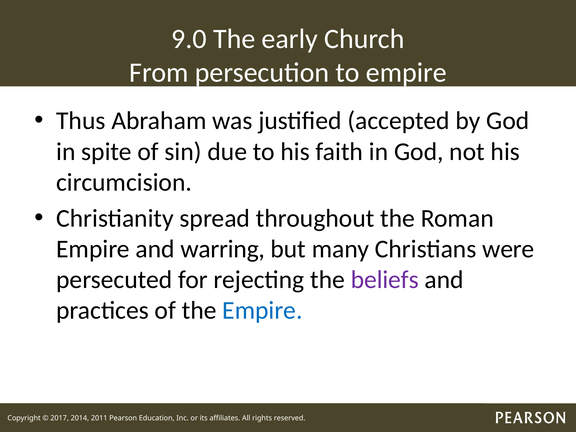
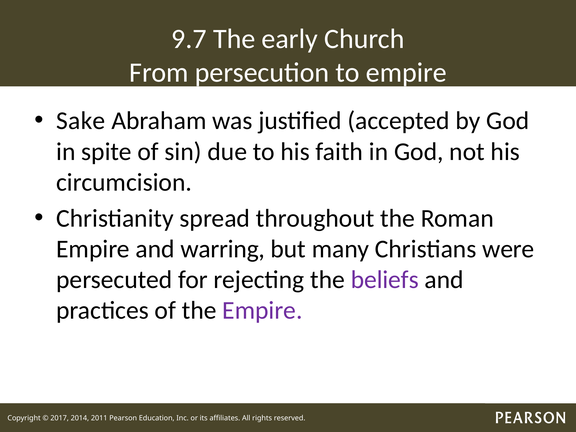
9.0: 9.0 -> 9.7
Thus: Thus -> Sake
Empire at (262, 310) colour: blue -> purple
